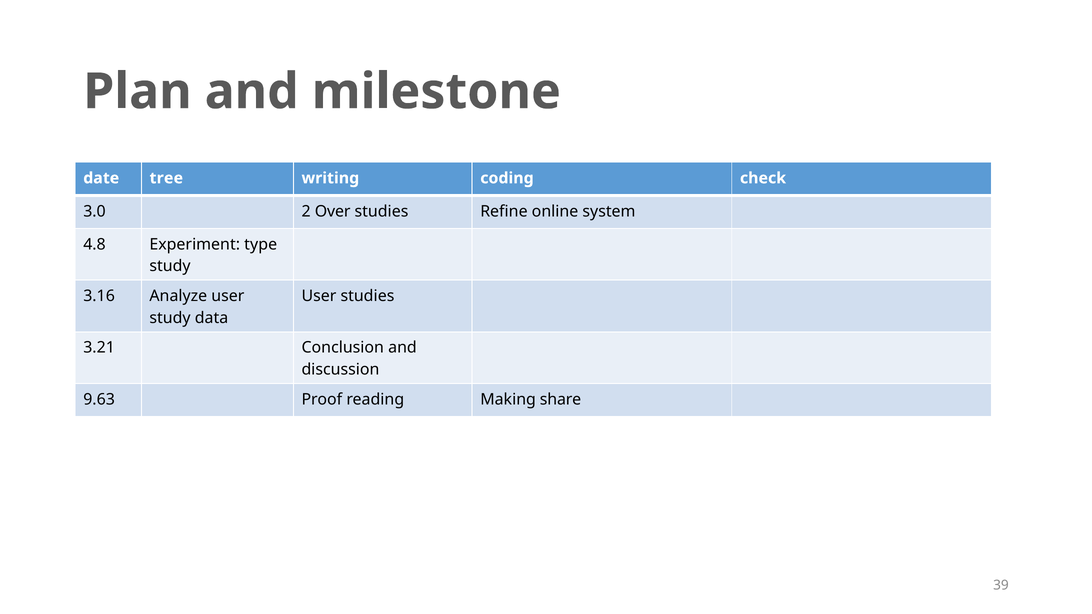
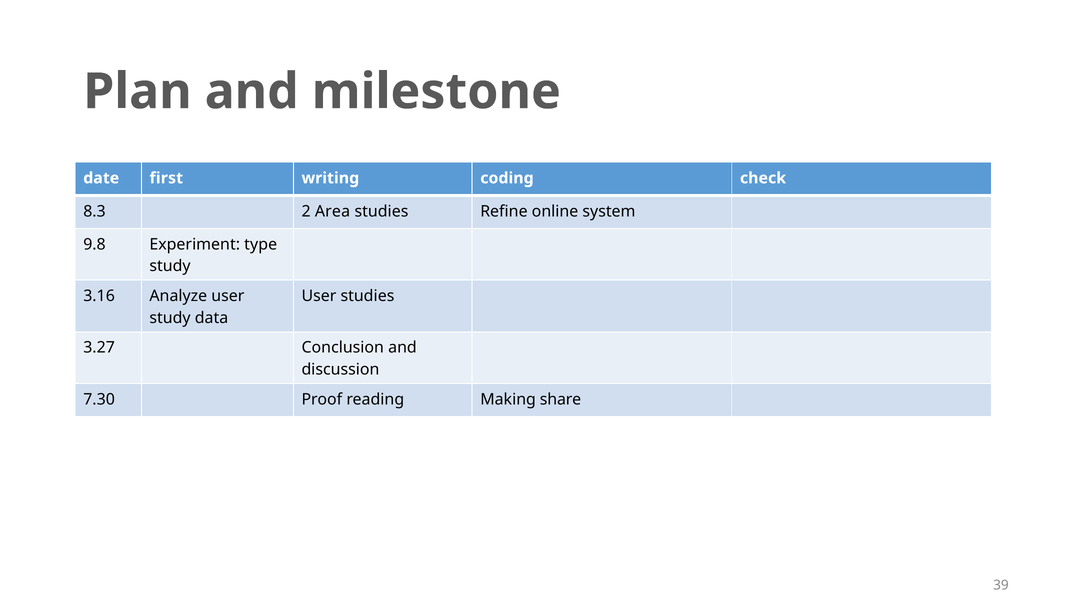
tree: tree -> first
3.0: 3.0 -> 8.3
Over: Over -> Area
4.8: 4.8 -> 9.8
3.21: 3.21 -> 3.27
9.63: 9.63 -> 7.30
